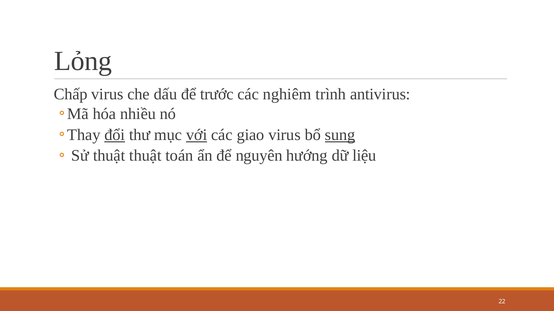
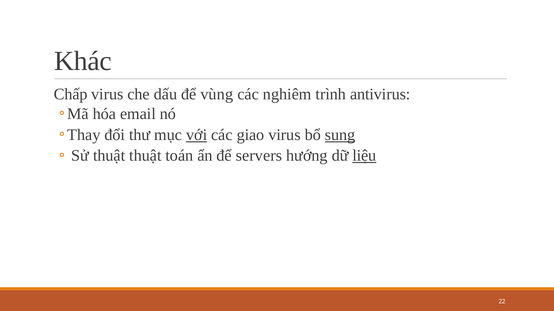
Lỏng: Lỏng -> Khác
trước: trước -> vùng
nhiều: nhiều -> email
đổi underline: present -> none
nguyên: nguyên -> servers
liệu underline: none -> present
